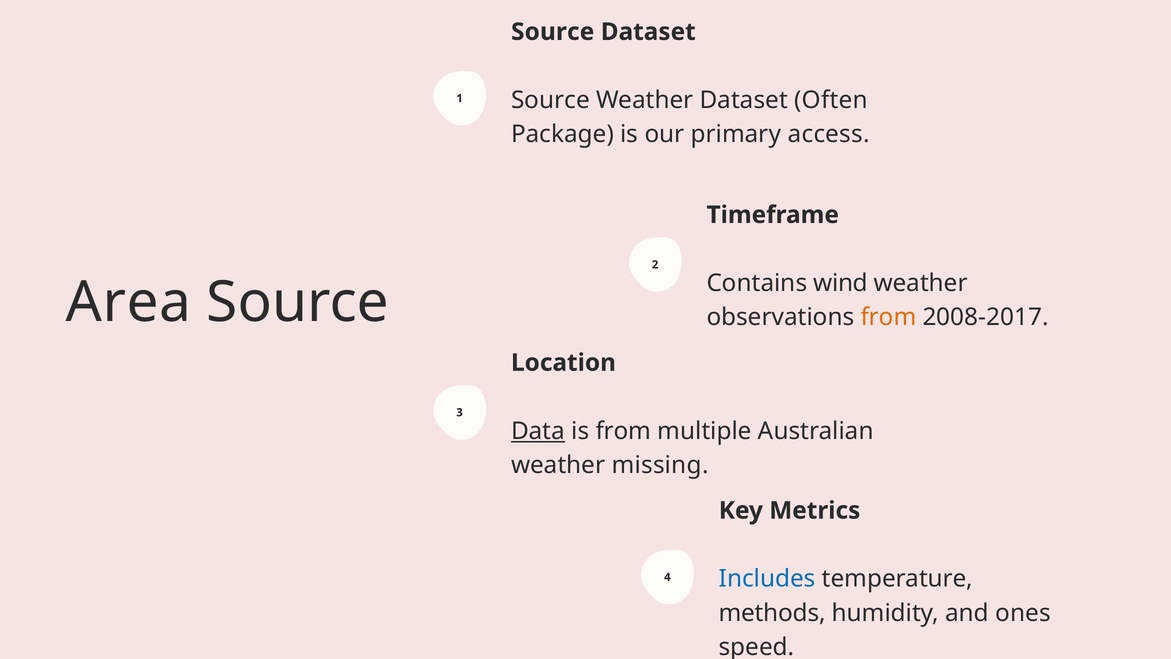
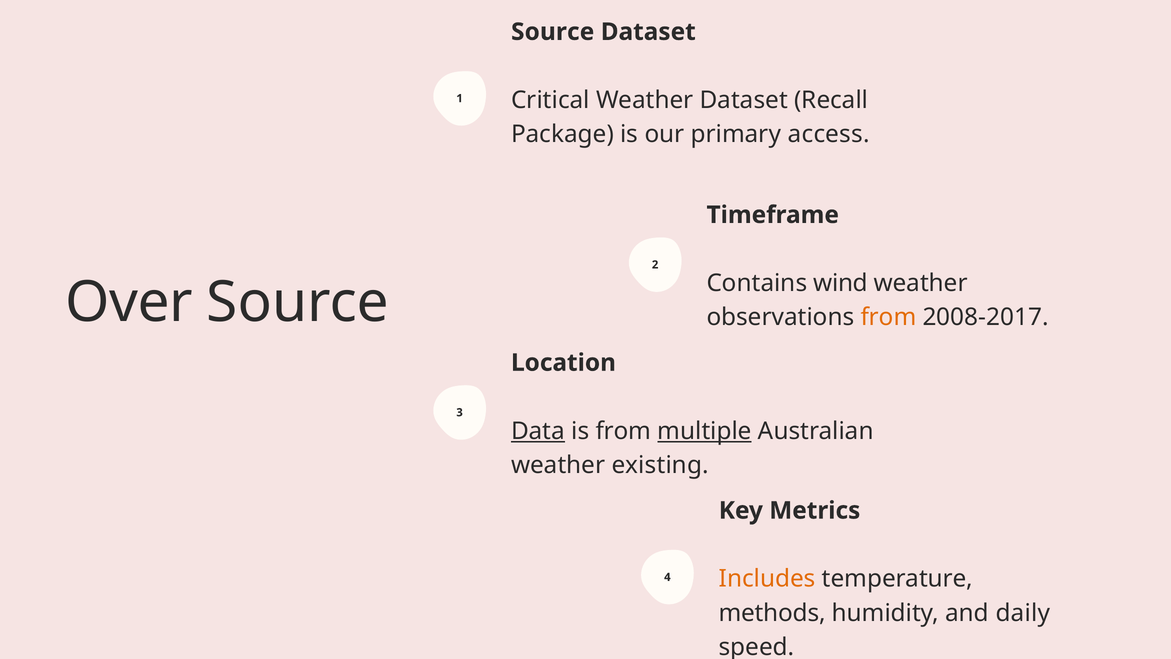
Source at (550, 100): Source -> Critical
Often: Often -> Recall
Area: Area -> Over
multiple underline: none -> present
missing: missing -> existing
Includes colour: blue -> orange
ones: ones -> daily
